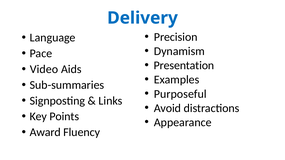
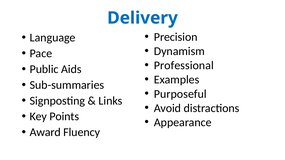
Presentation: Presentation -> Professional
Video: Video -> Public
